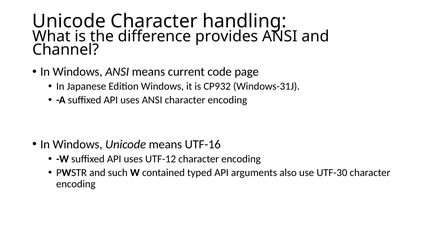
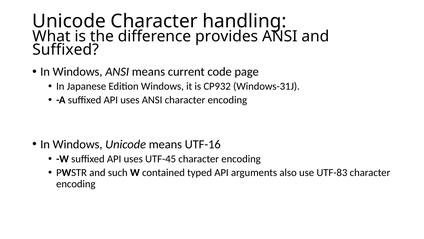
Channel at (66, 50): Channel -> Suffixed
UTF-12: UTF-12 -> UTF-45
UTF-30: UTF-30 -> UTF-83
